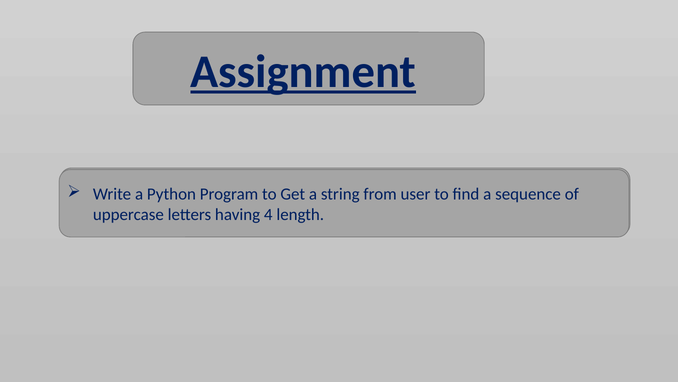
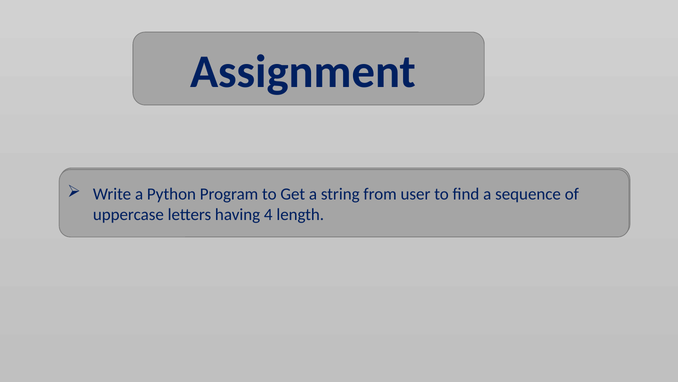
Assignment underline: present -> none
